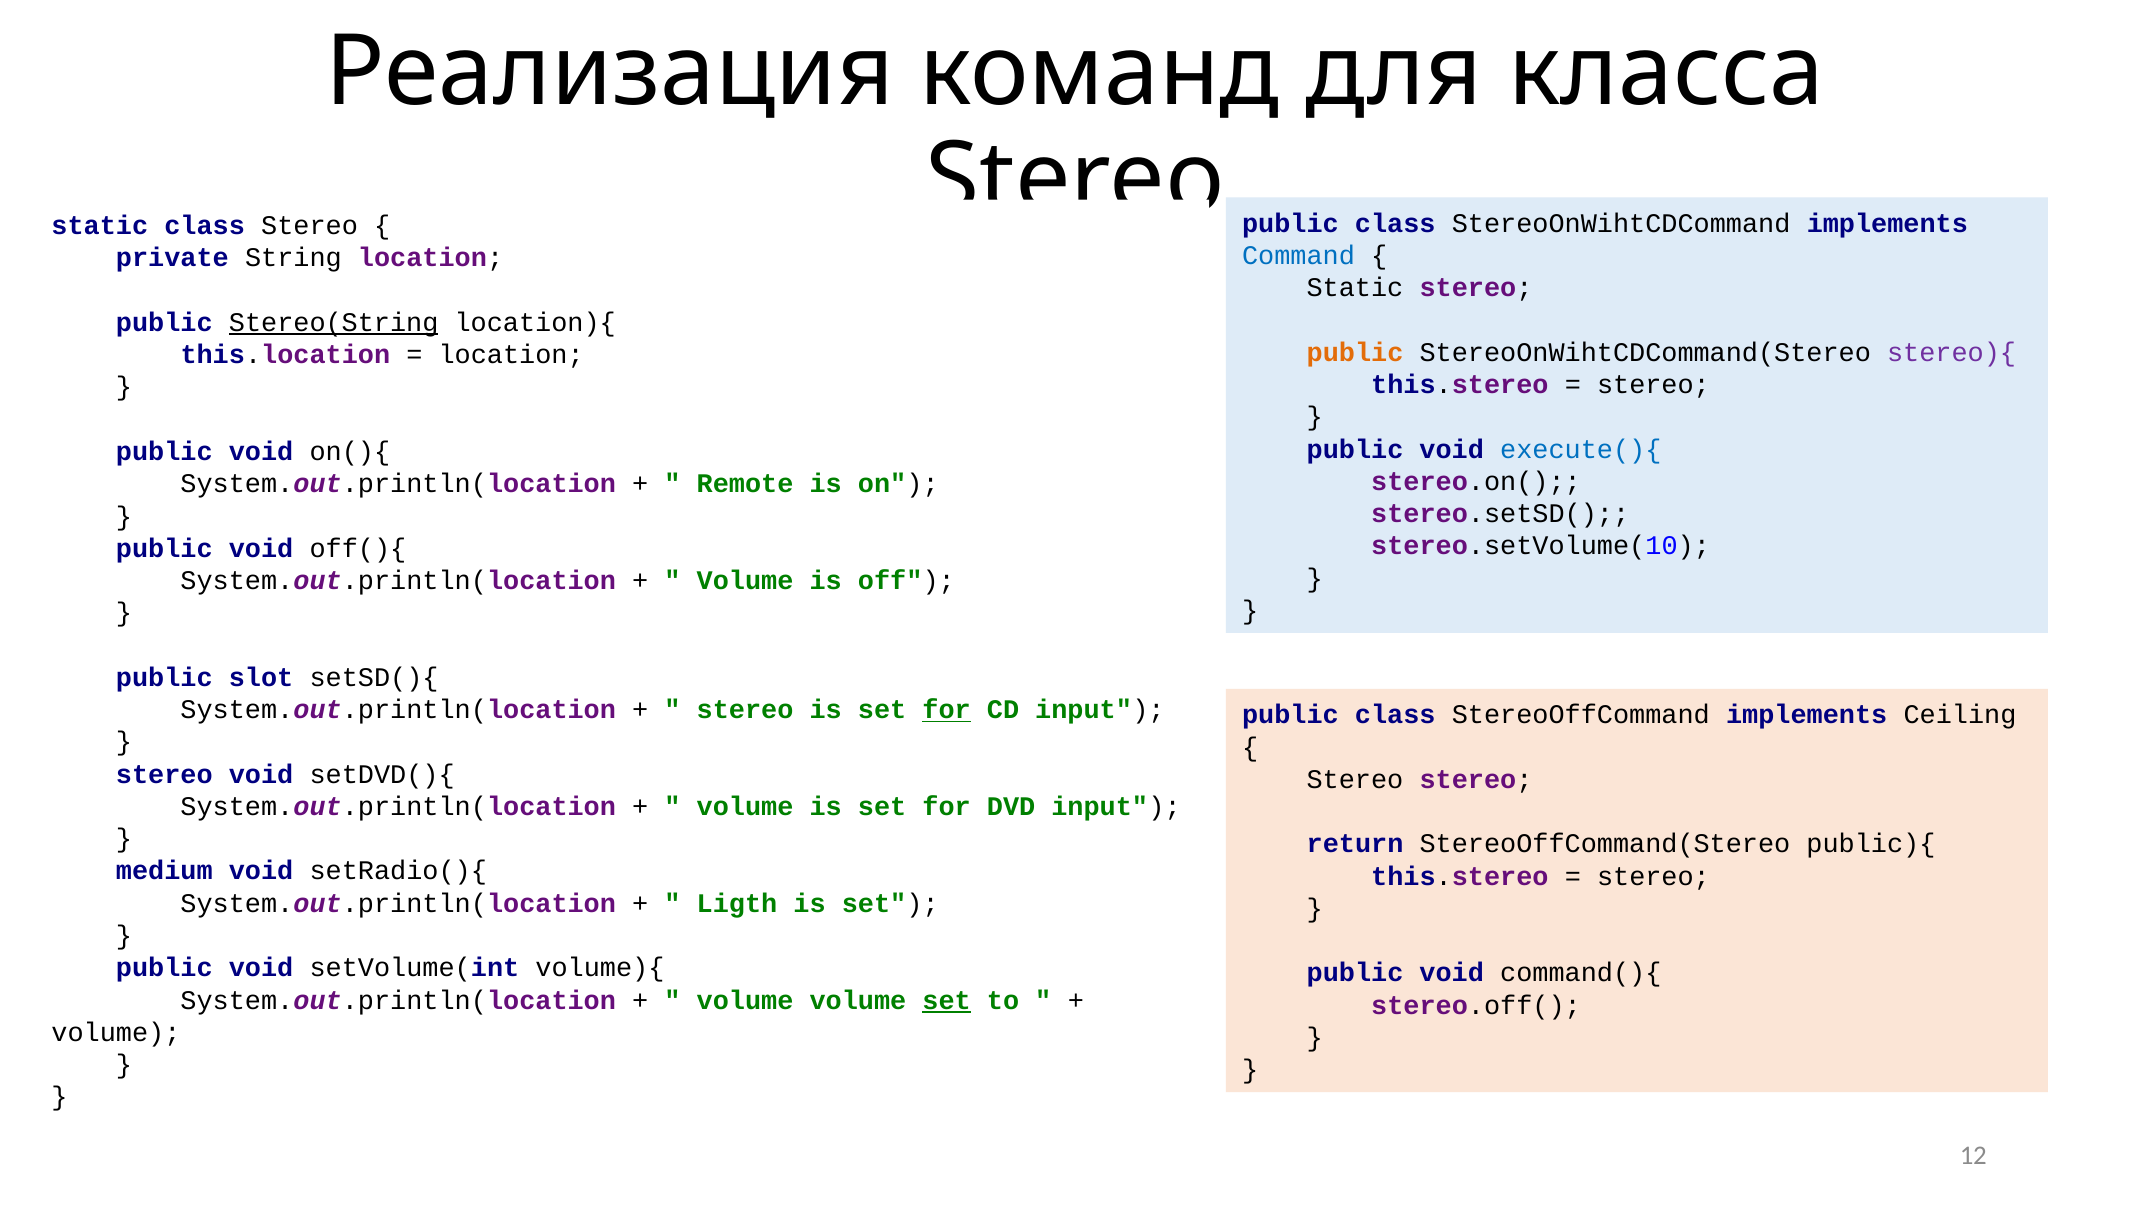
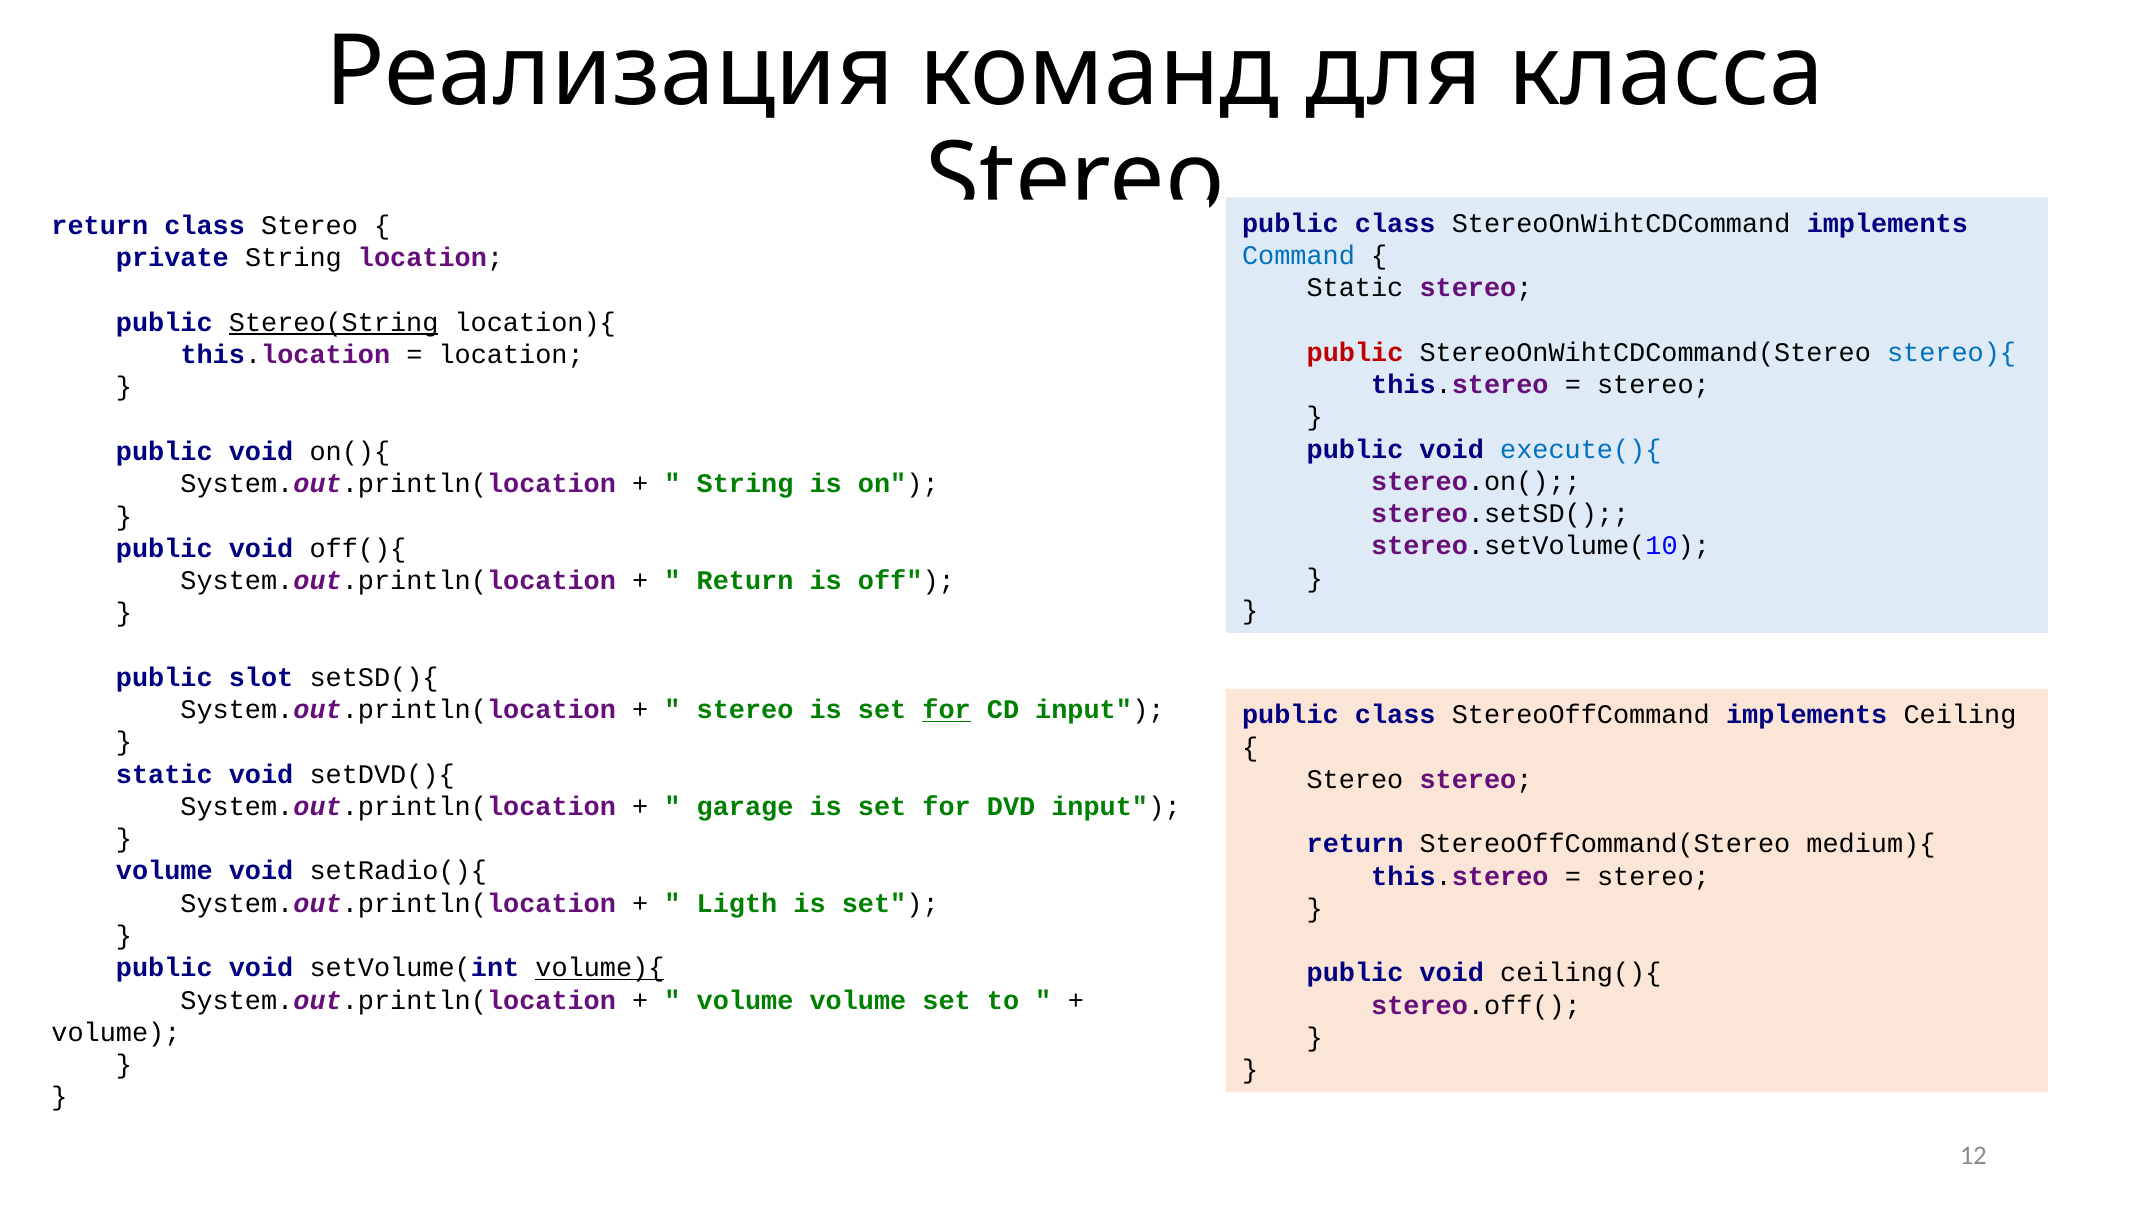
static at (100, 226): static -> return
public at (1355, 352) colour: orange -> red
stereo){ colour: purple -> blue
Remote at (745, 484): Remote -> String
Volume at (745, 581): Volume -> Return
stereo at (164, 774): stereo -> static
volume at (745, 807): volume -> garage
public){: public){ -> medium){
medium at (164, 871): medium -> volume
volume){ underline: none -> present
command(){: command(){ -> ceiling(){
set at (947, 1000) underline: present -> none
